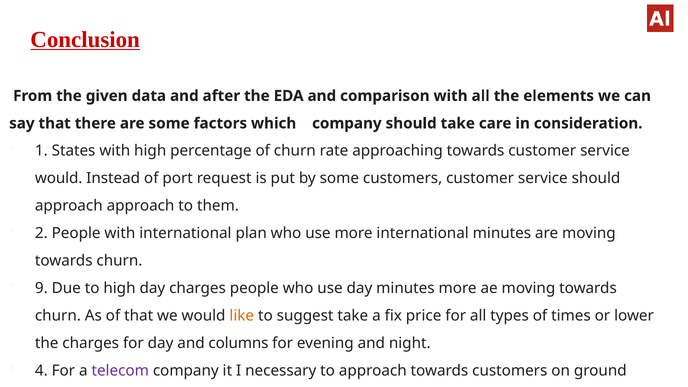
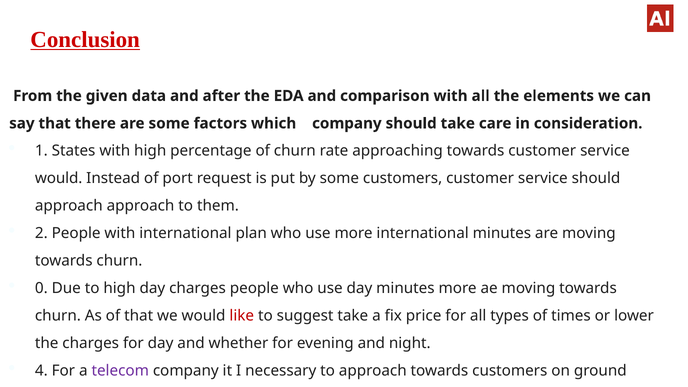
9: 9 -> 0
like colour: orange -> red
columns: columns -> whether
